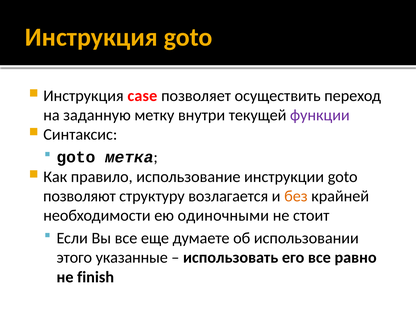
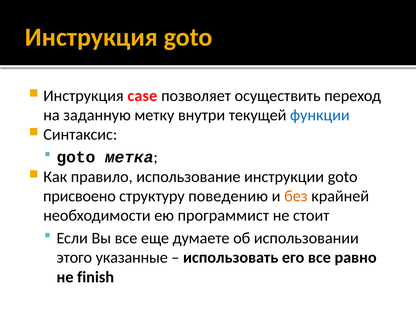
функции colour: purple -> blue
позволяют: позволяют -> присвоено
возлагается: возлагается -> поведению
одиночными: одиночными -> программист
